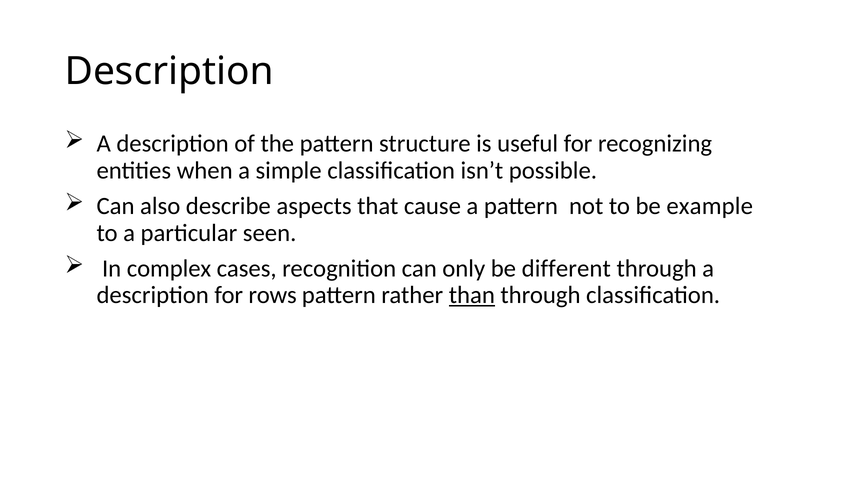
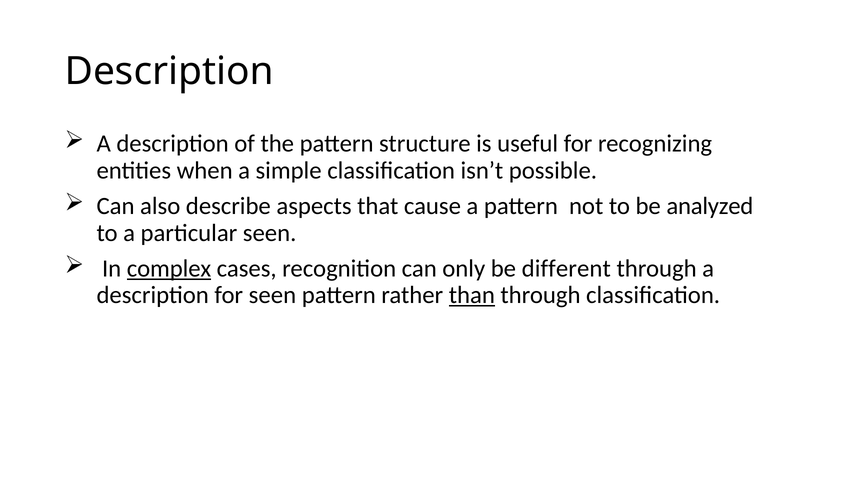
example: example -> analyzed
complex underline: none -> present
for rows: rows -> seen
